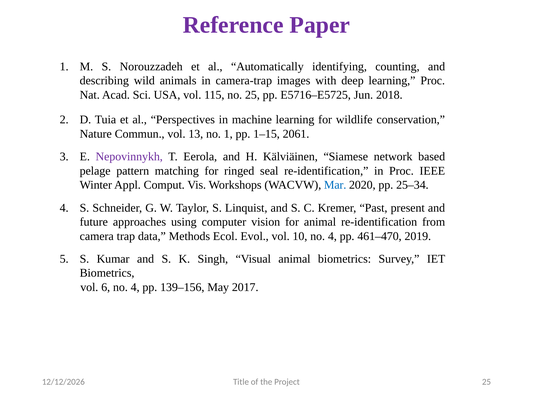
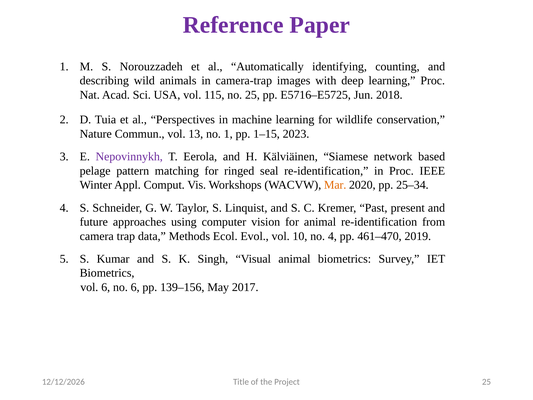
2061: 2061 -> 2023
Mar colour: blue -> orange
6 no 4: 4 -> 6
